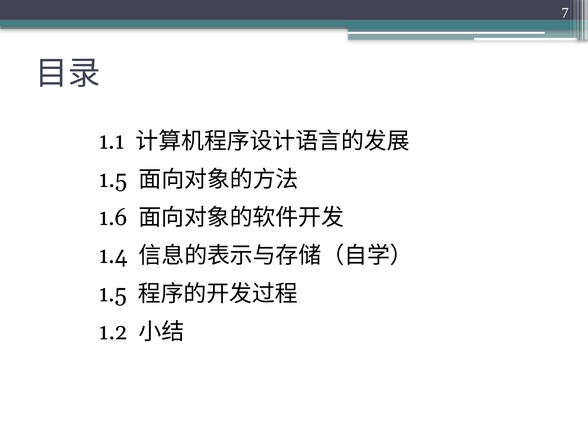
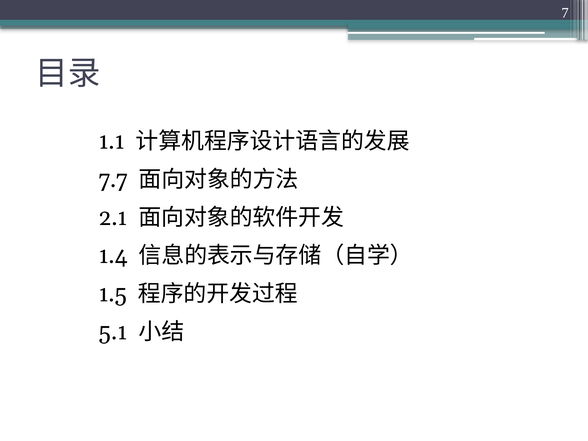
1.5 at (113, 179): 1.5 -> 7.7
1.6: 1.6 -> 2.1
1.2: 1.2 -> 5.1
